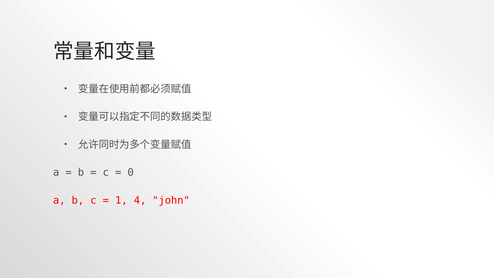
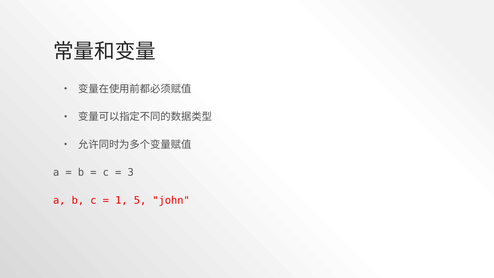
0: 0 -> 3
4: 4 -> 5
